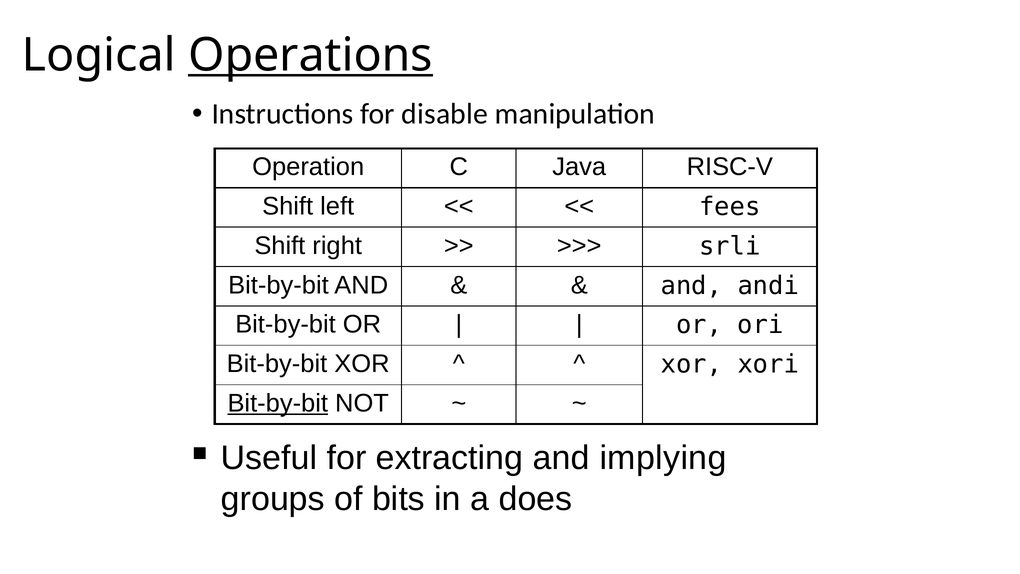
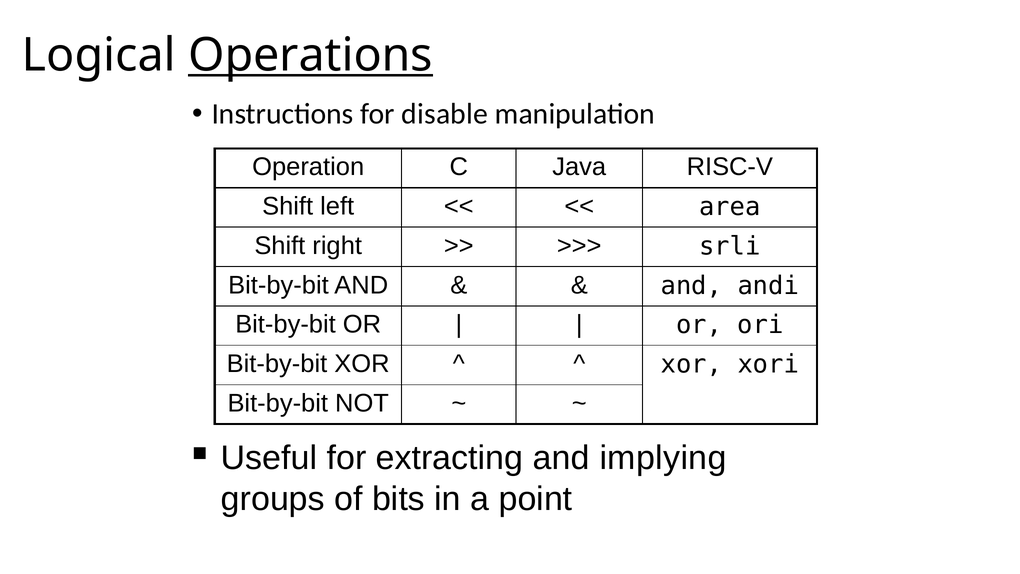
fees: fees -> area
Bit-by-bit at (278, 403) underline: present -> none
does: does -> point
